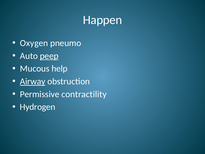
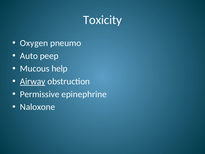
Happen: Happen -> Toxicity
peep underline: present -> none
contractility: contractility -> epinephrine
Hydrogen: Hydrogen -> Naloxone
